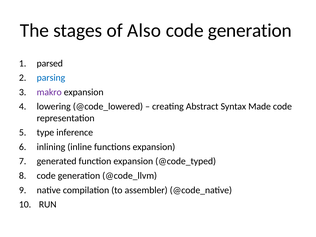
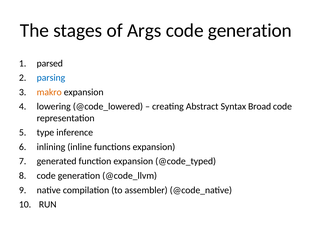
Also: Also -> Args
makro colour: purple -> orange
Made: Made -> Broad
